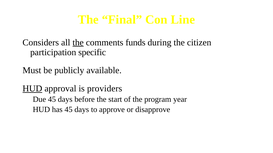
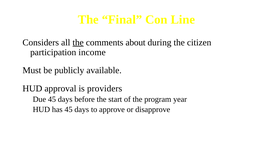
funds: funds -> about
specific: specific -> income
HUD at (32, 89) underline: present -> none
